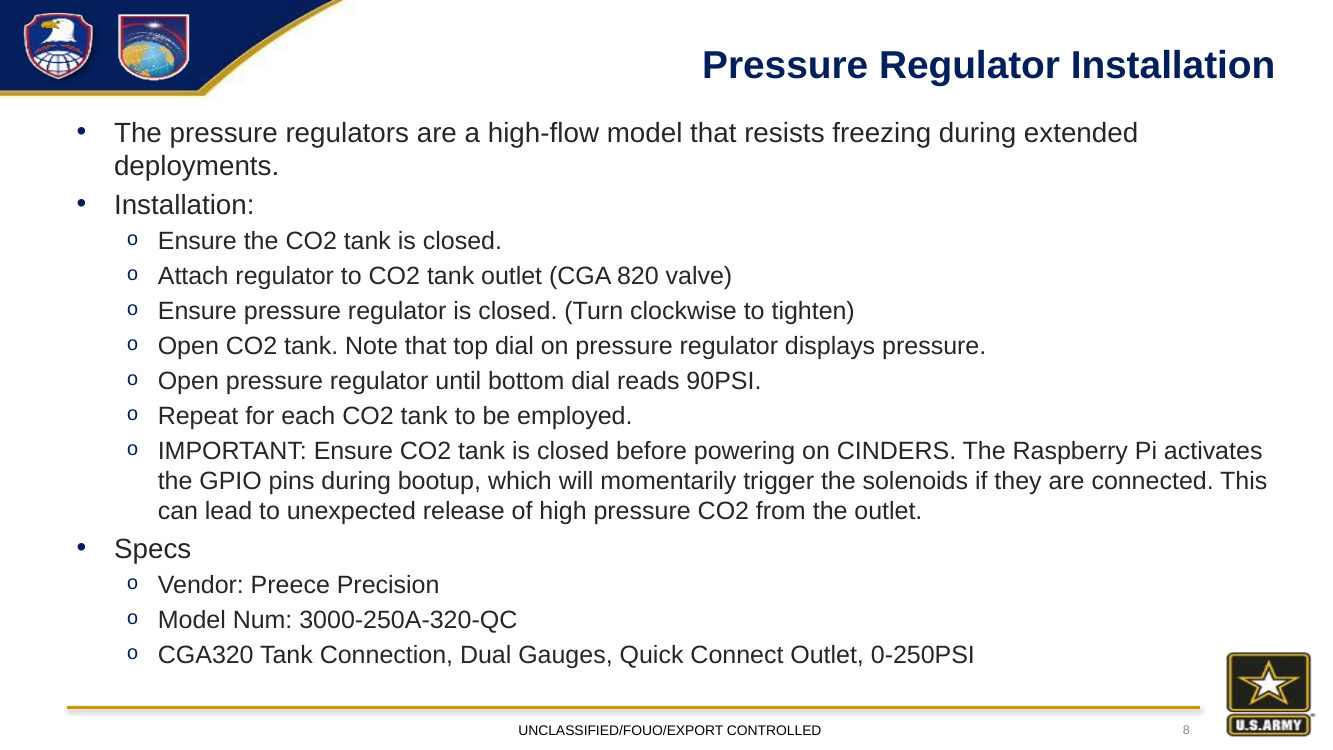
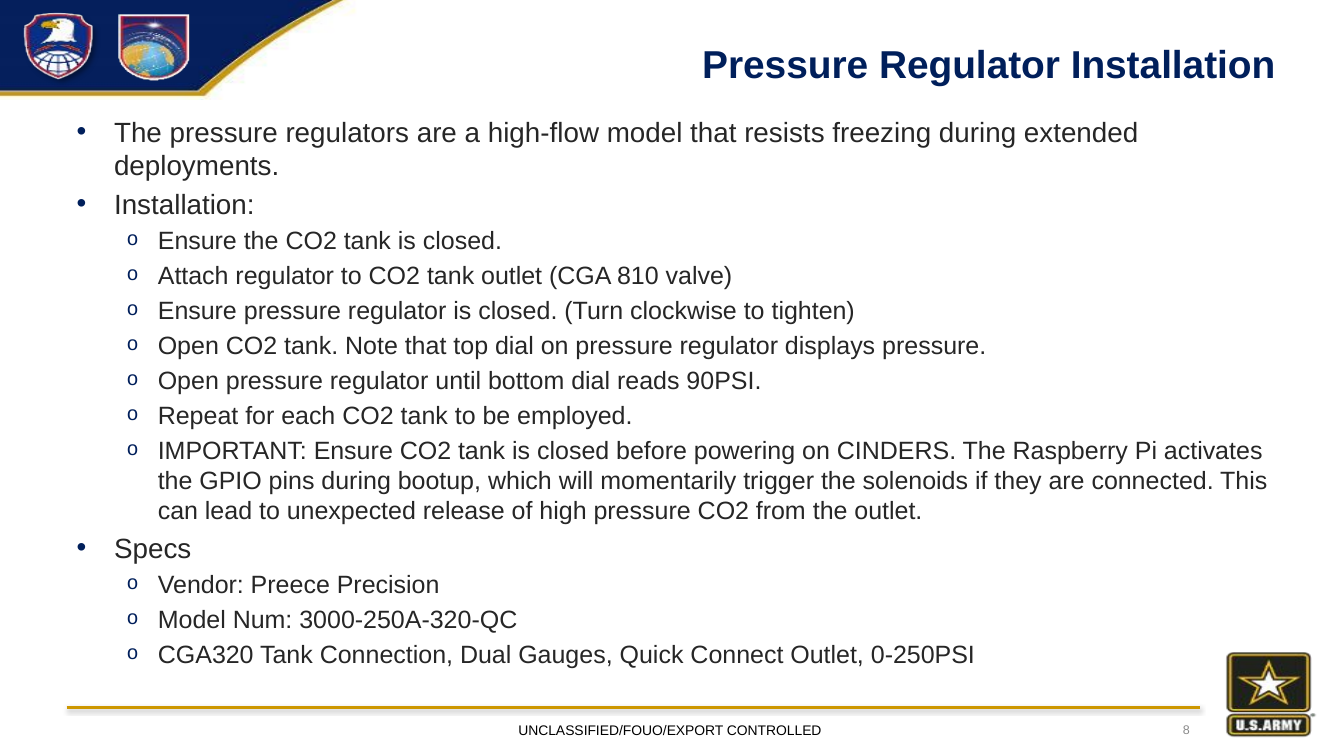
820: 820 -> 810
